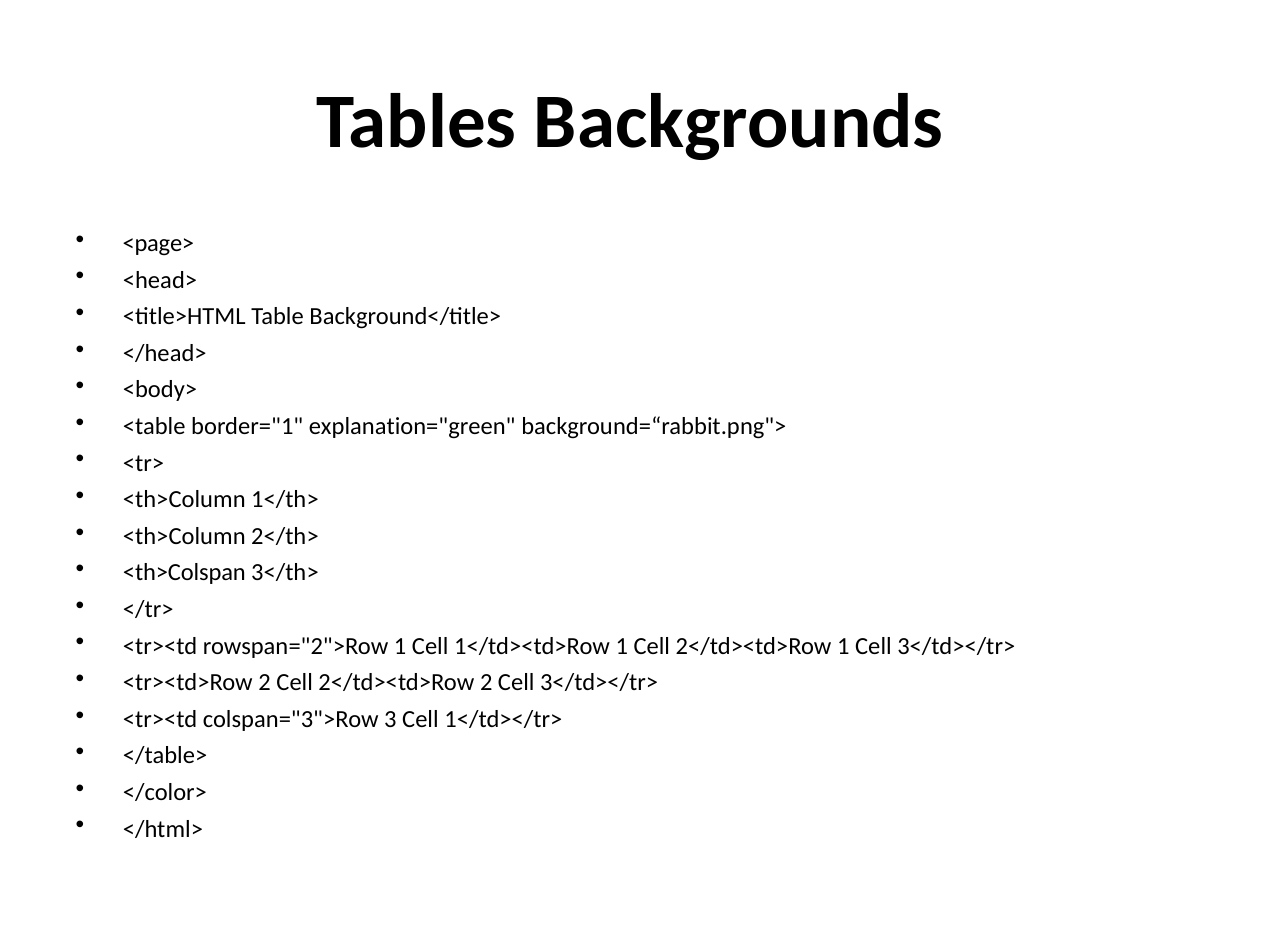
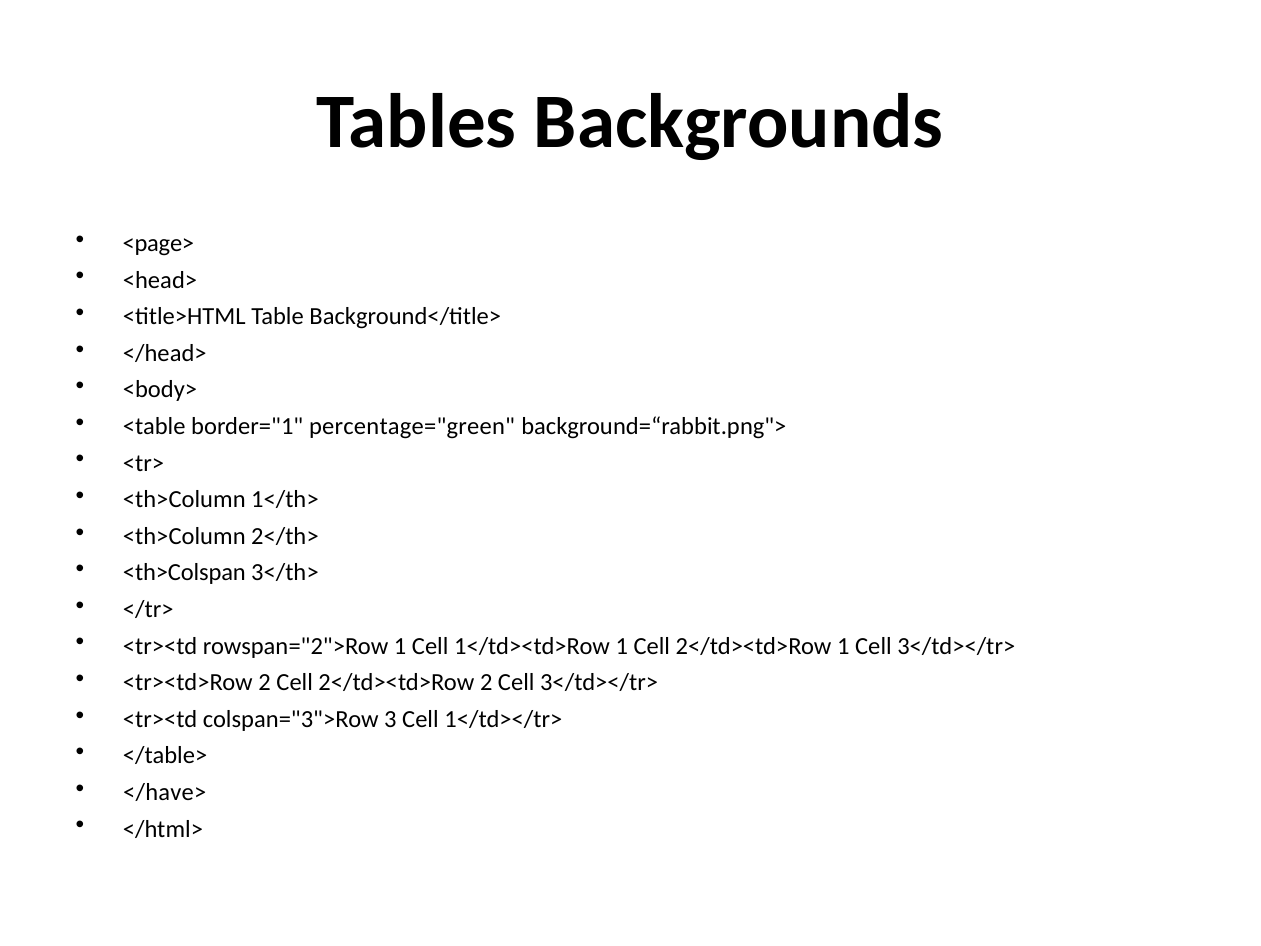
explanation="green: explanation="green -> percentage="green
</color>: </color> -> </have>
